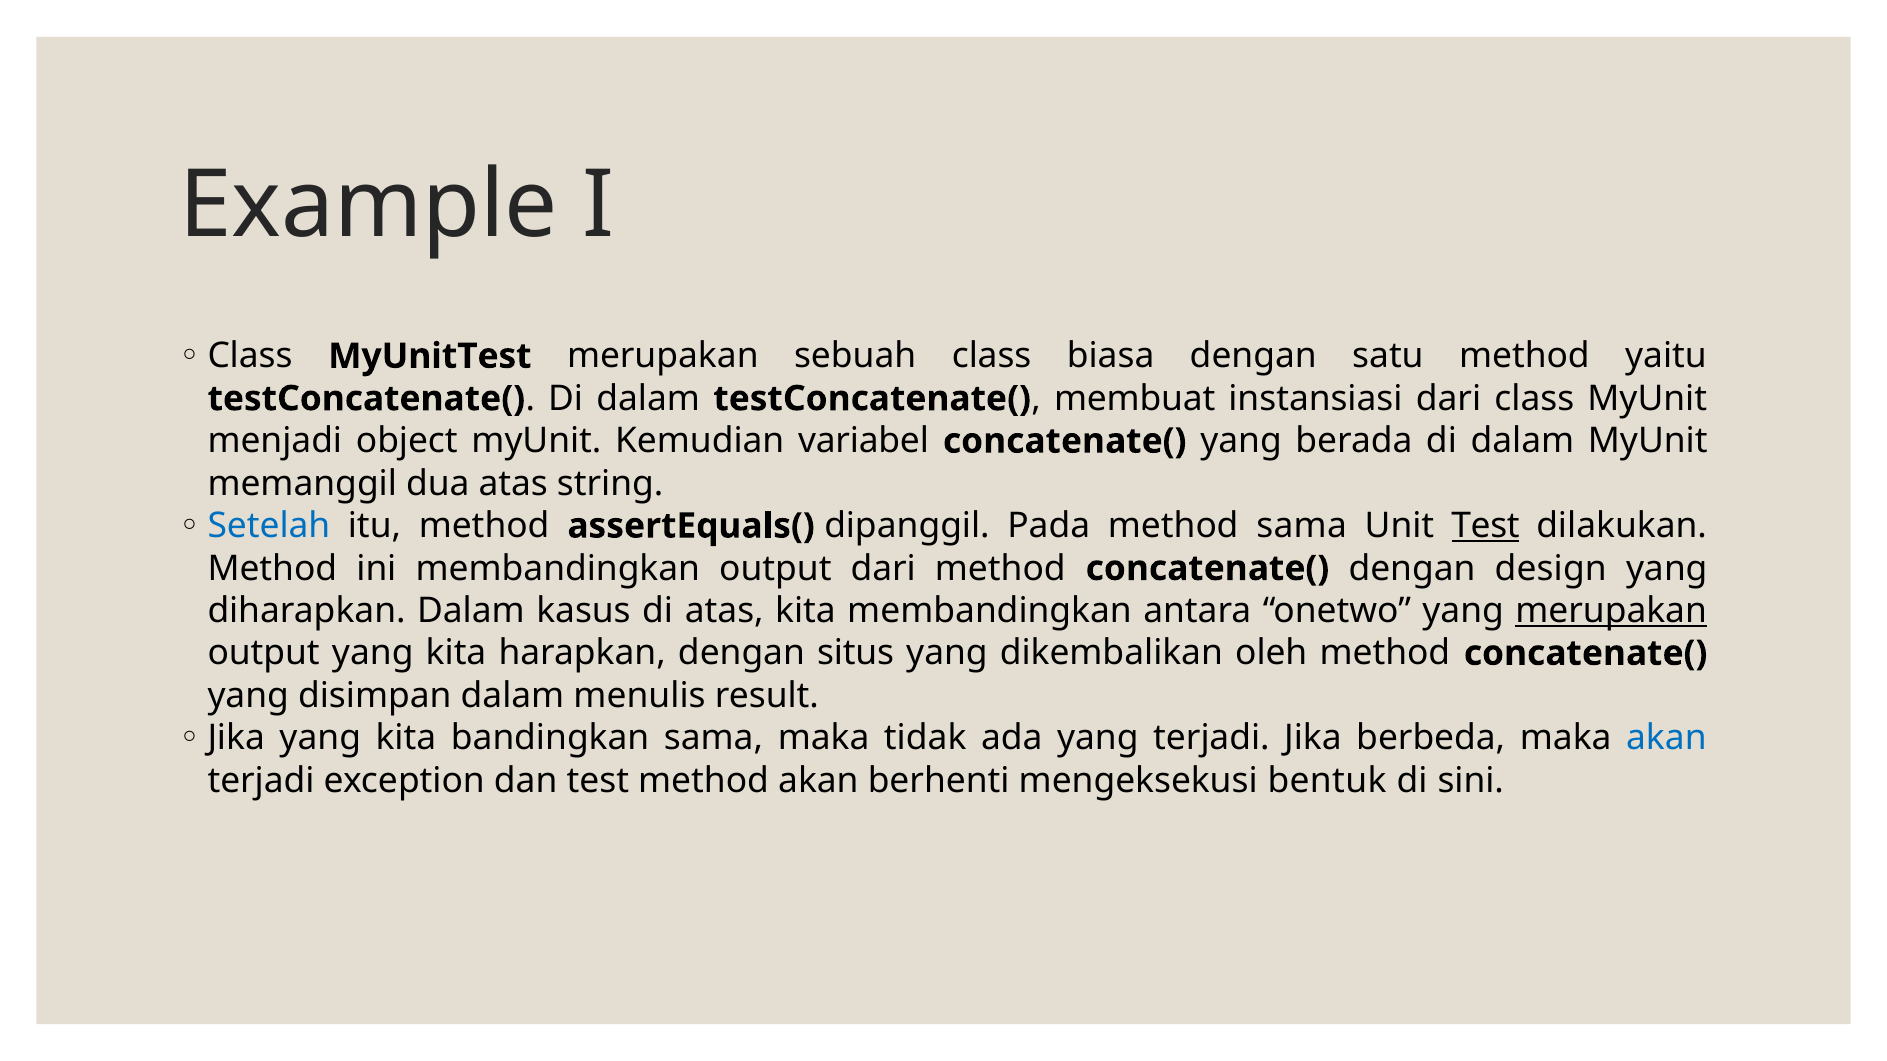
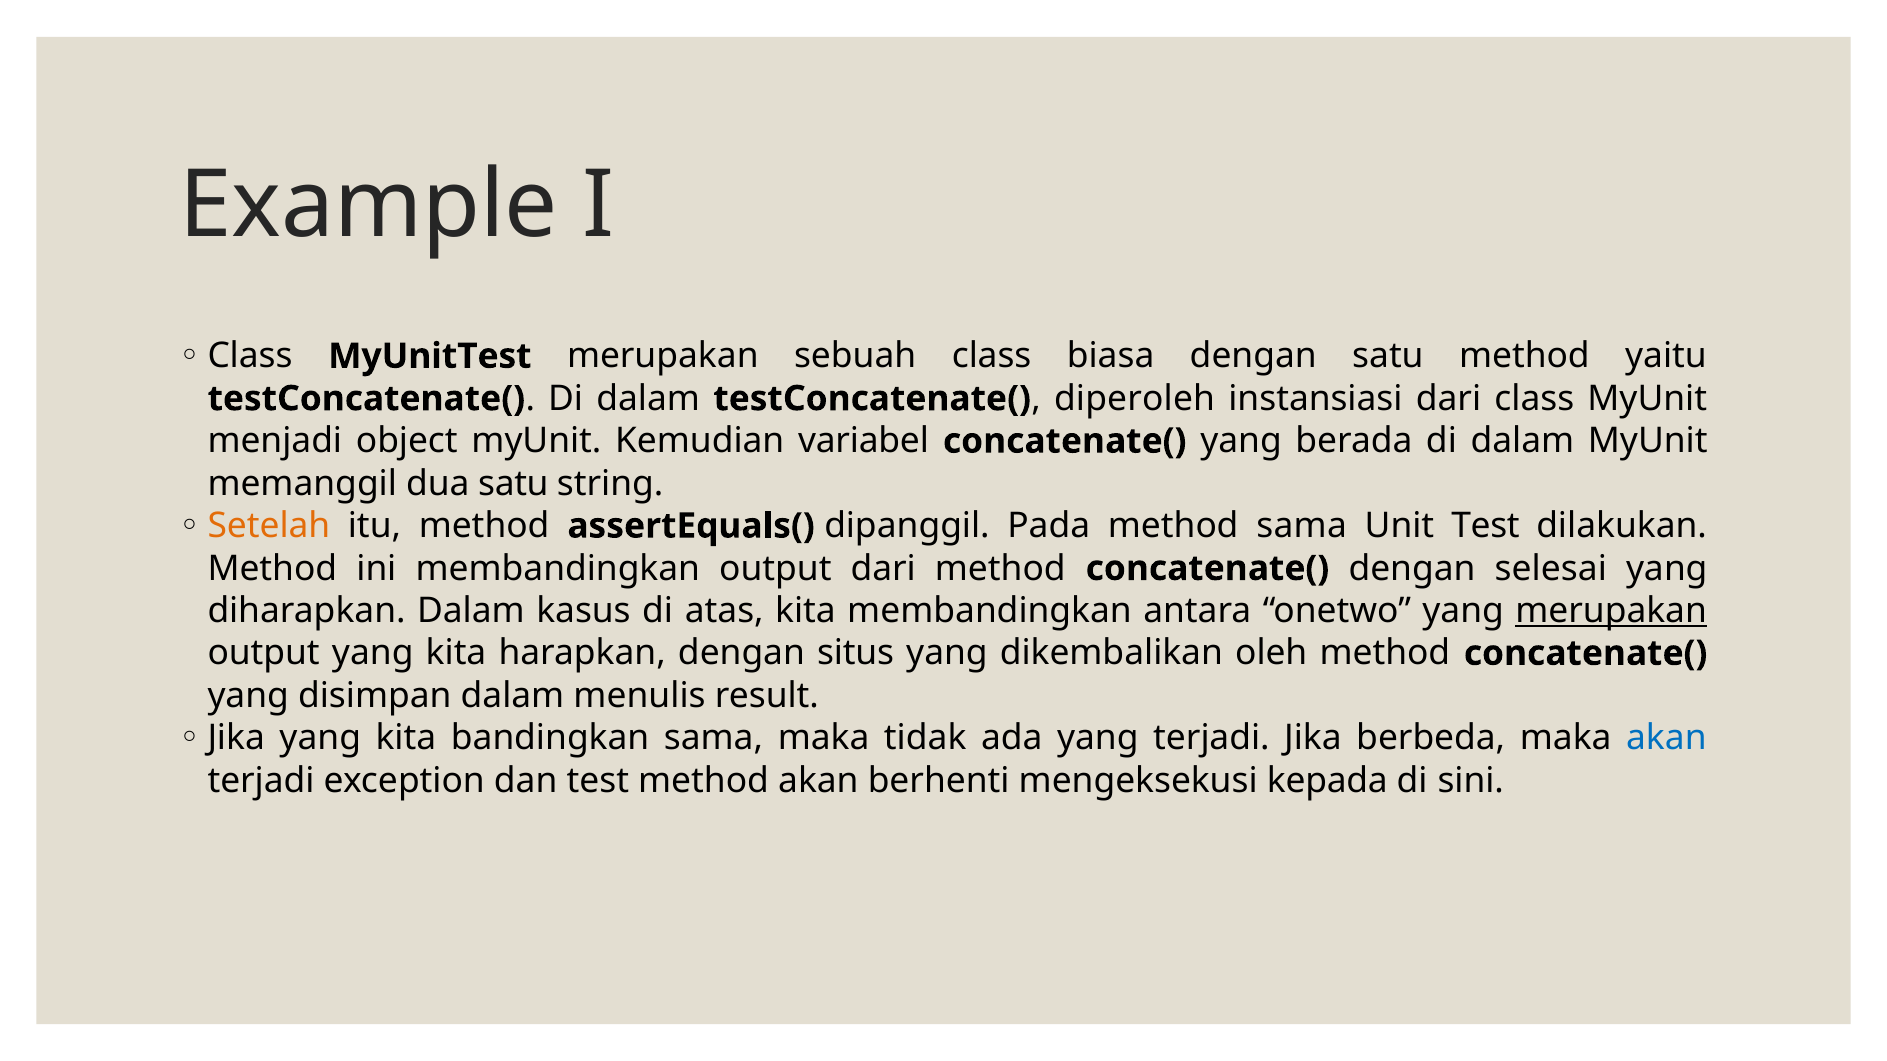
membuat: membuat -> diperoleh
dua atas: atas -> satu
Setelah colour: blue -> orange
Test at (1486, 526) underline: present -> none
design: design -> selesai
bentuk: bentuk -> kepada
